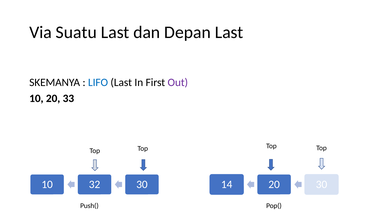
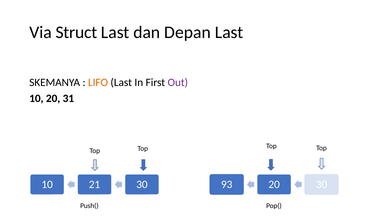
Suatu: Suatu -> Struct
LIFO colour: blue -> orange
33: 33 -> 31
32: 32 -> 21
14: 14 -> 93
